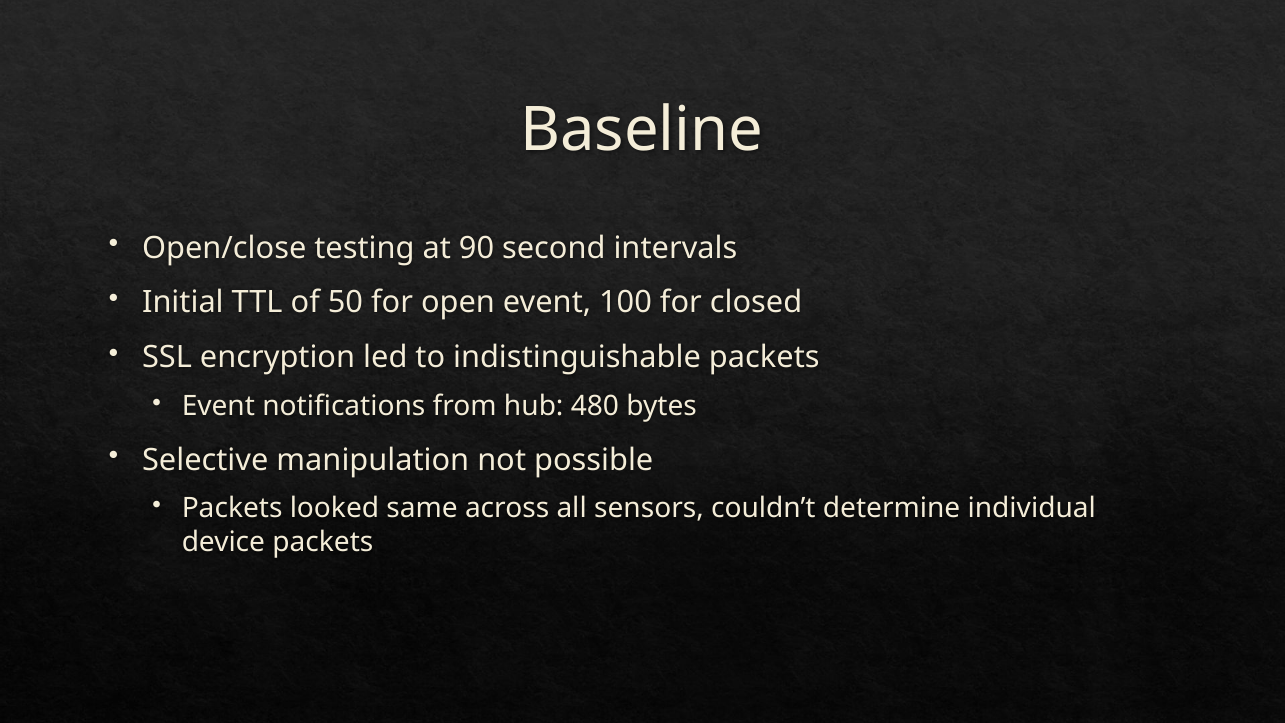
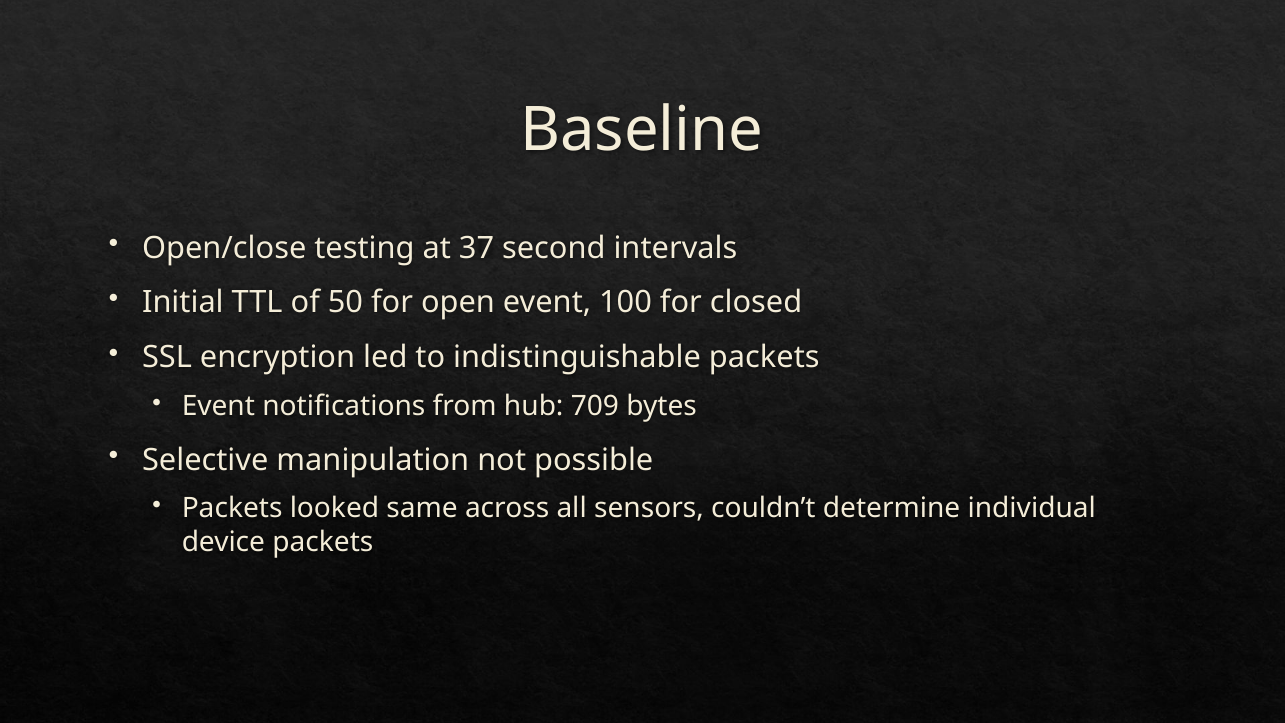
90: 90 -> 37
480: 480 -> 709
